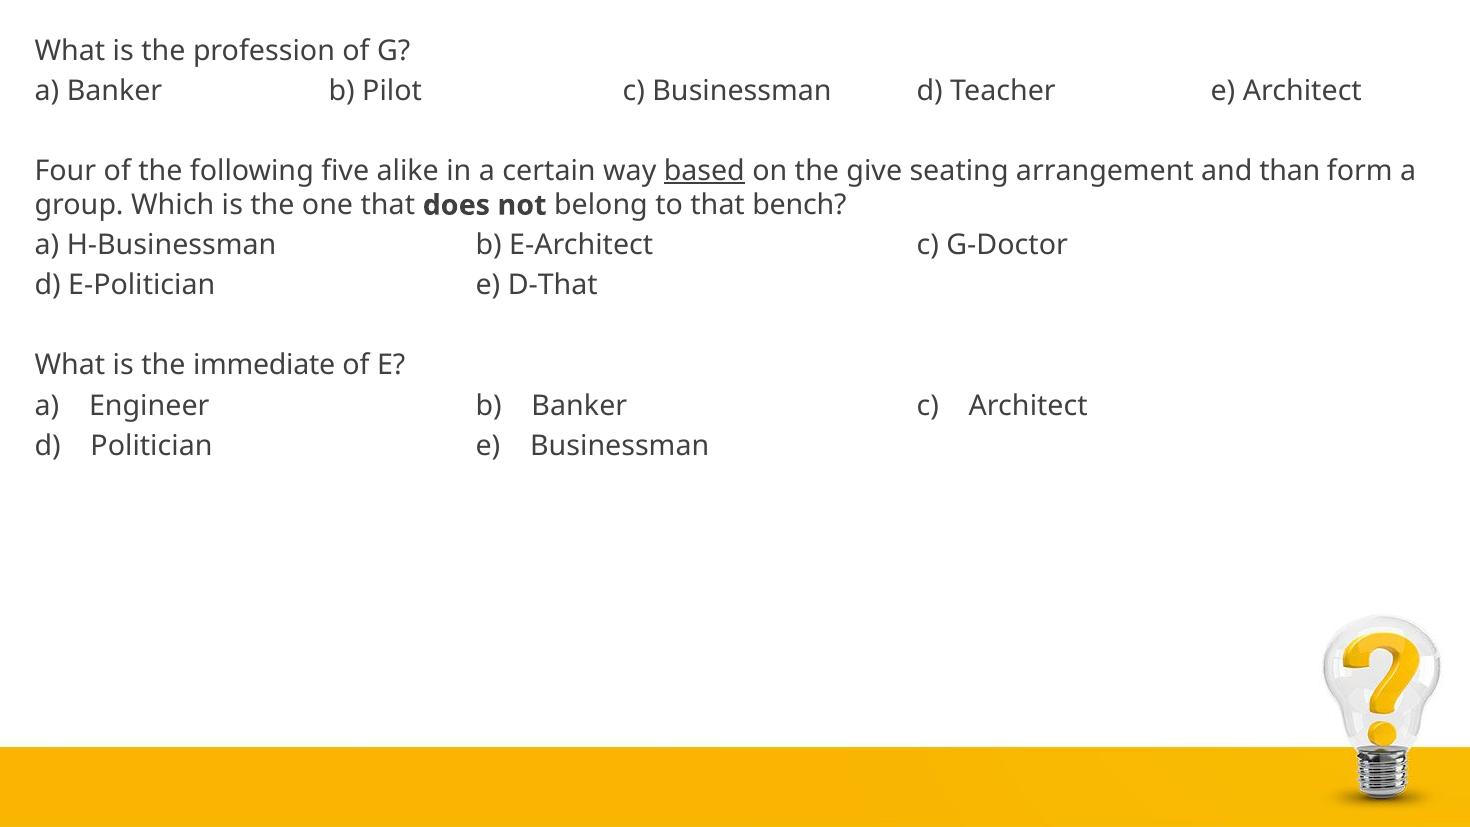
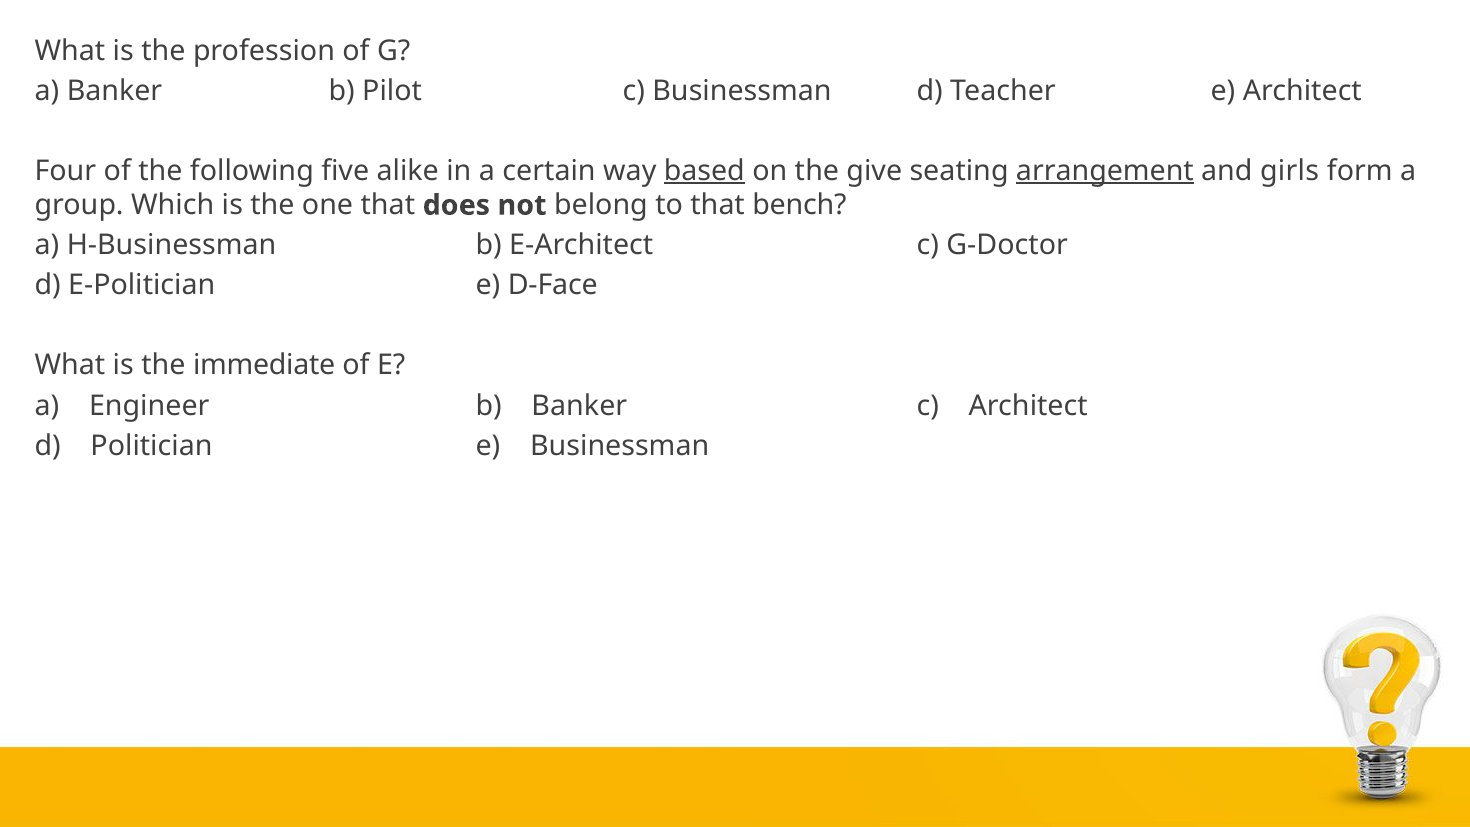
arrangement underline: none -> present
than: than -> girls
D-That: D-That -> D-Face
